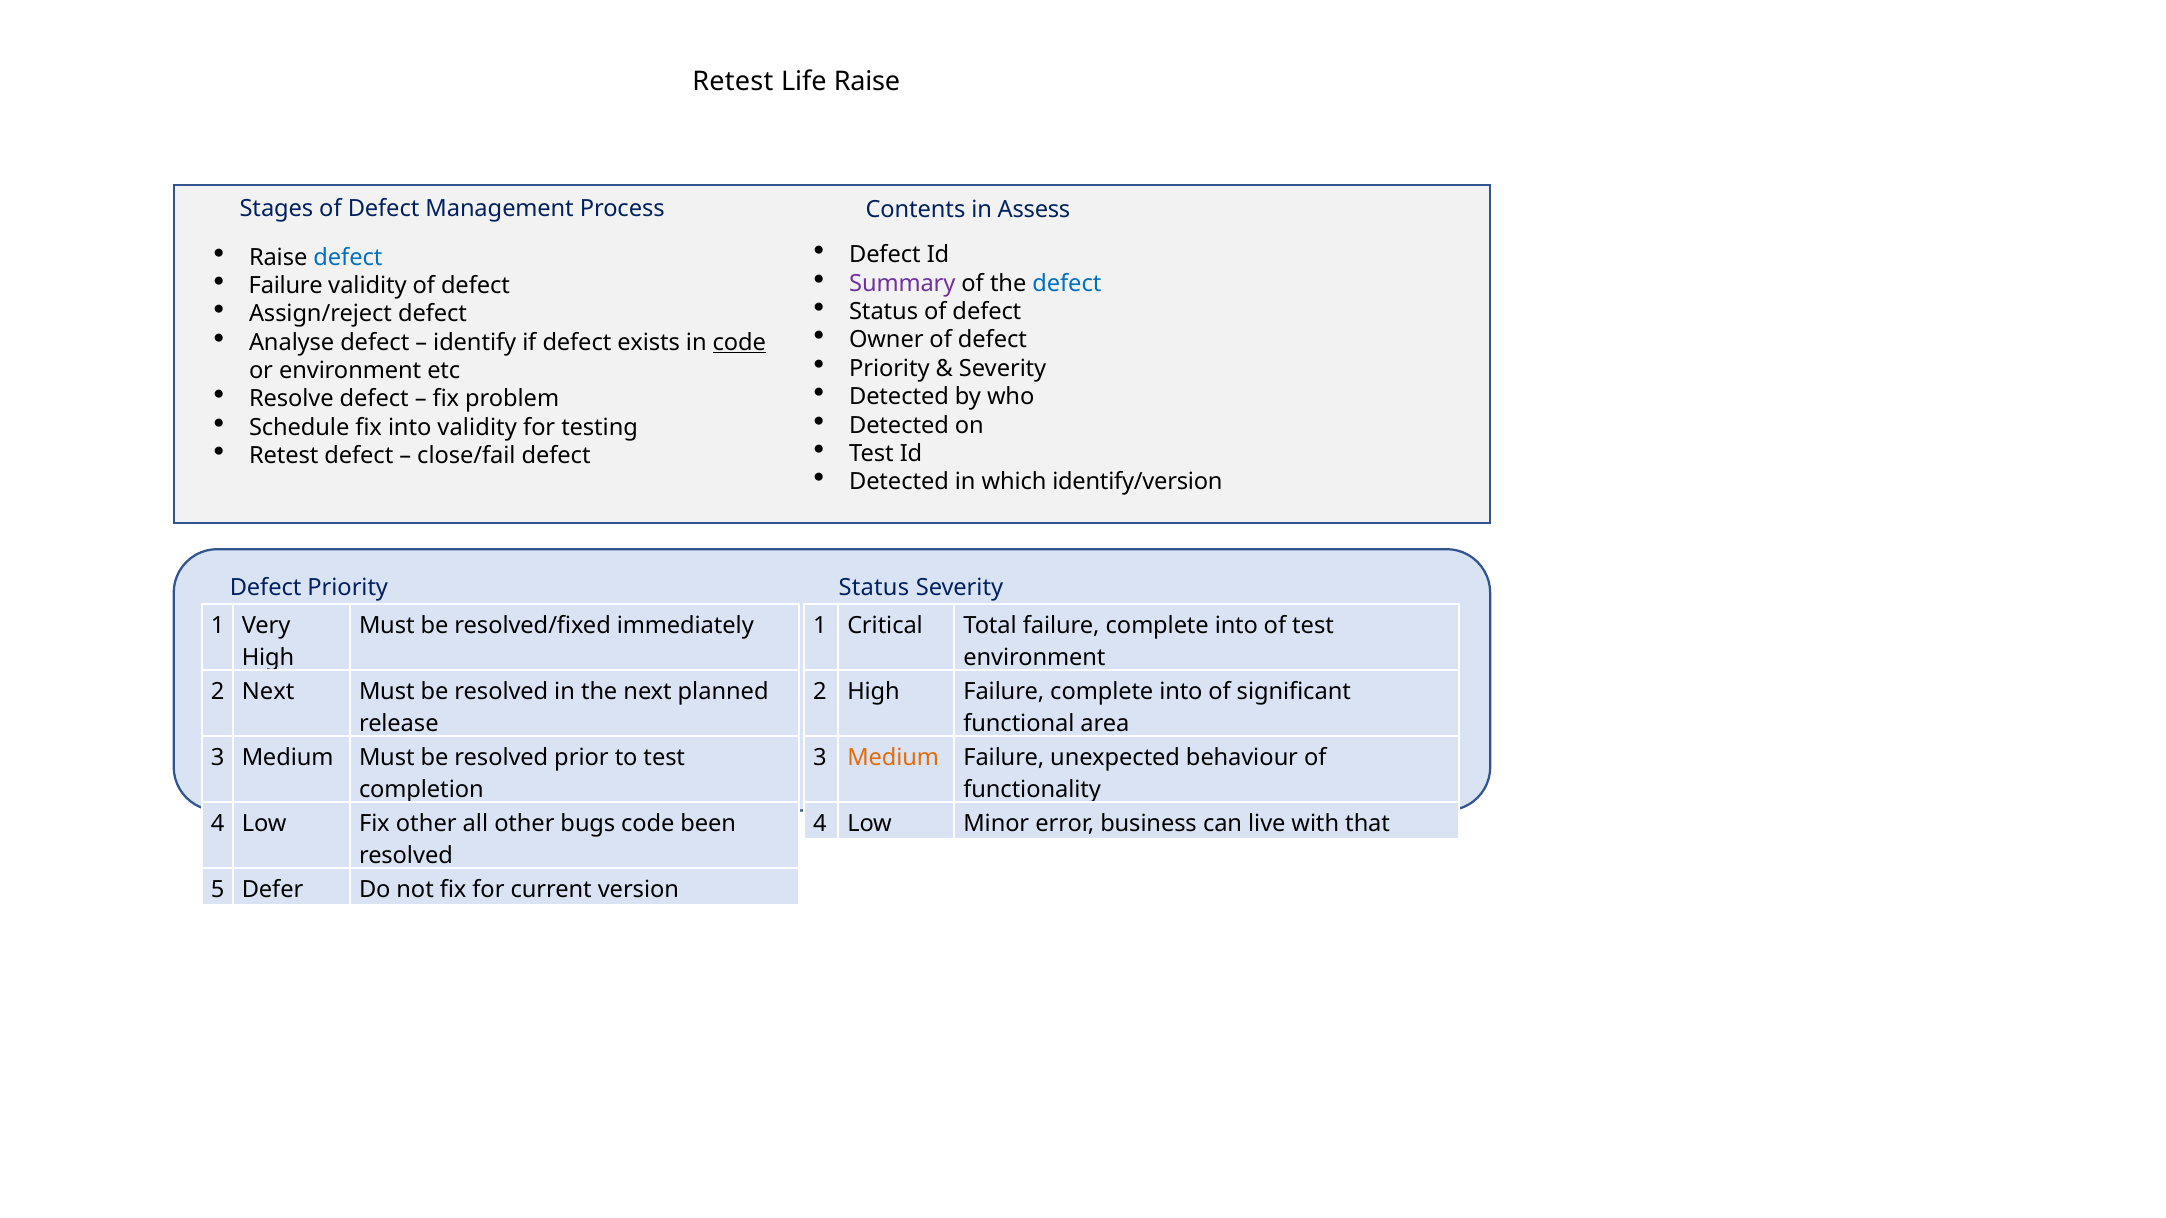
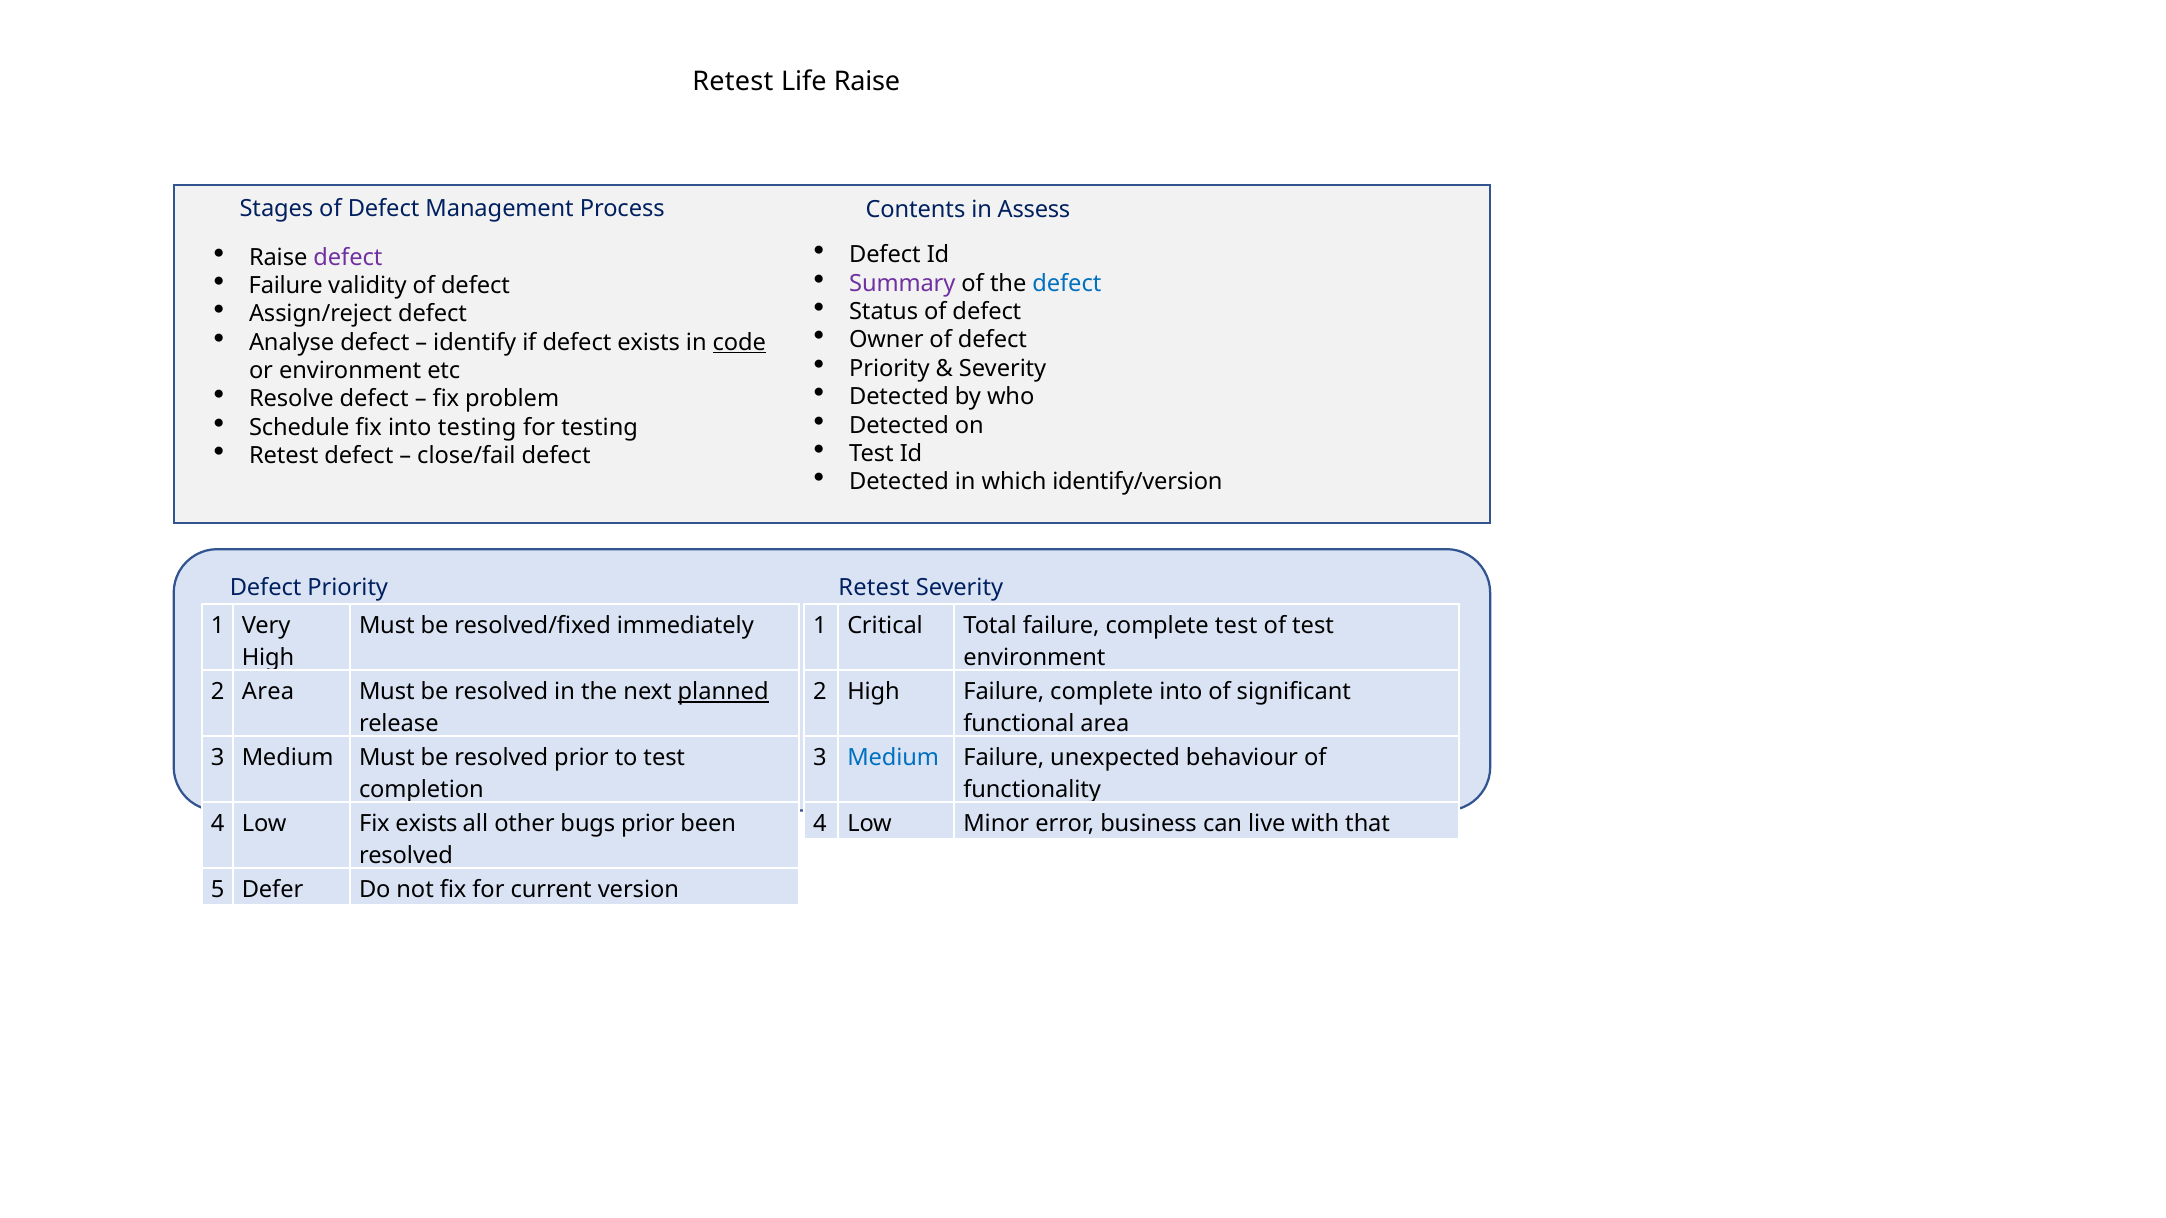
defect at (348, 257) colour: blue -> purple
into validity: validity -> testing
Priority Status: Status -> Retest
Total failure complete into: into -> test
2 Next: Next -> Area
planned underline: none -> present
Medium at (893, 758) colour: orange -> blue
Fix other: other -> exists
bugs code: code -> prior
